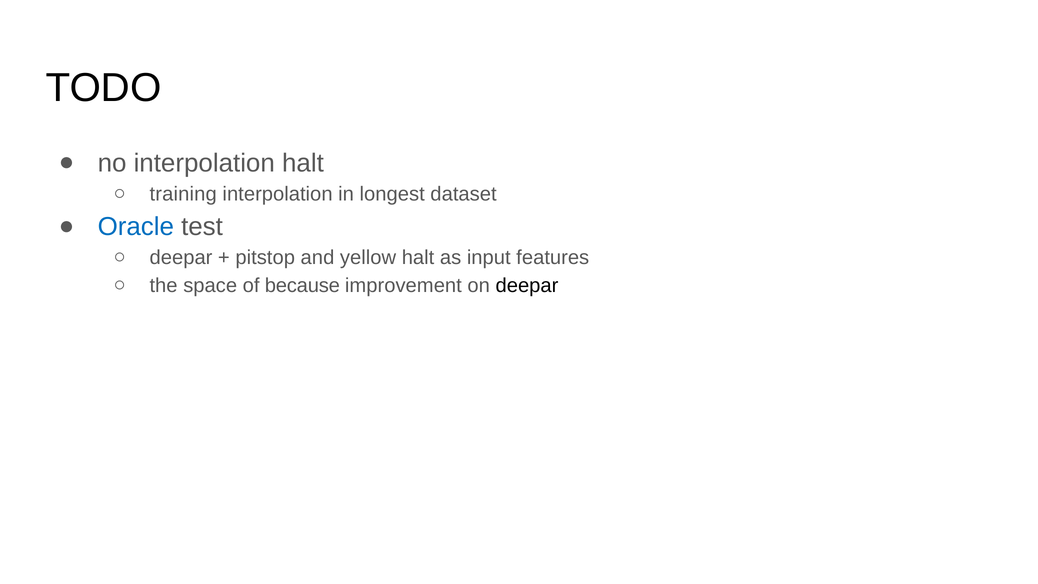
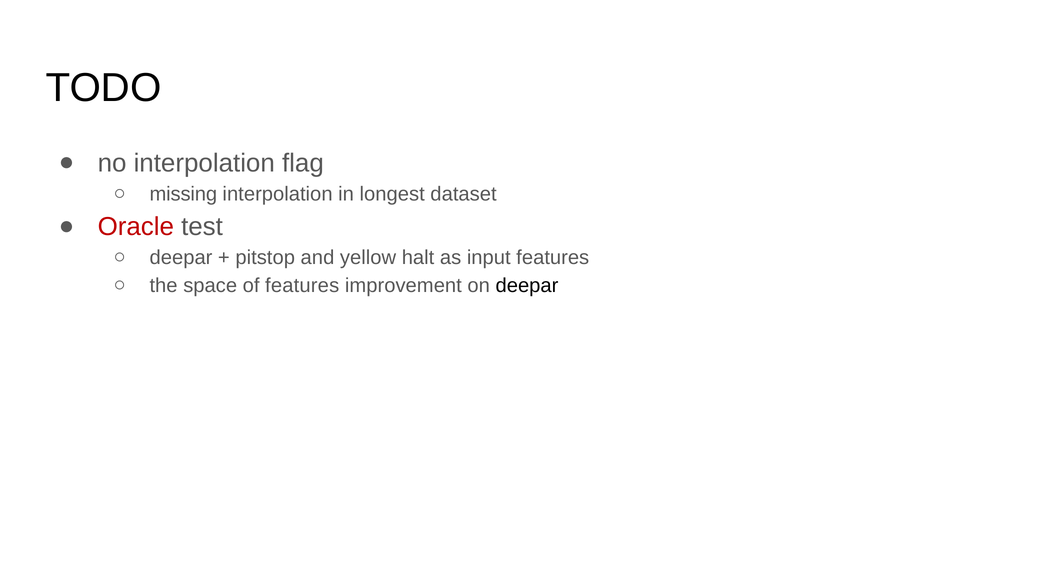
interpolation halt: halt -> flag
training: training -> missing
Oracle colour: blue -> red
of because: because -> features
